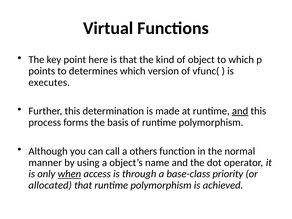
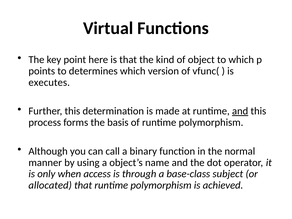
others: others -> binary
when underline: present -> none
priority: priority -> subject
